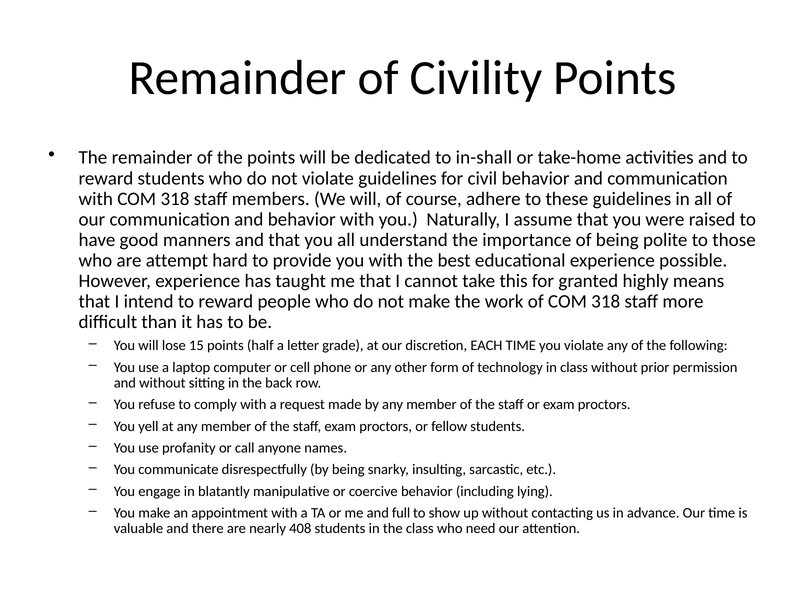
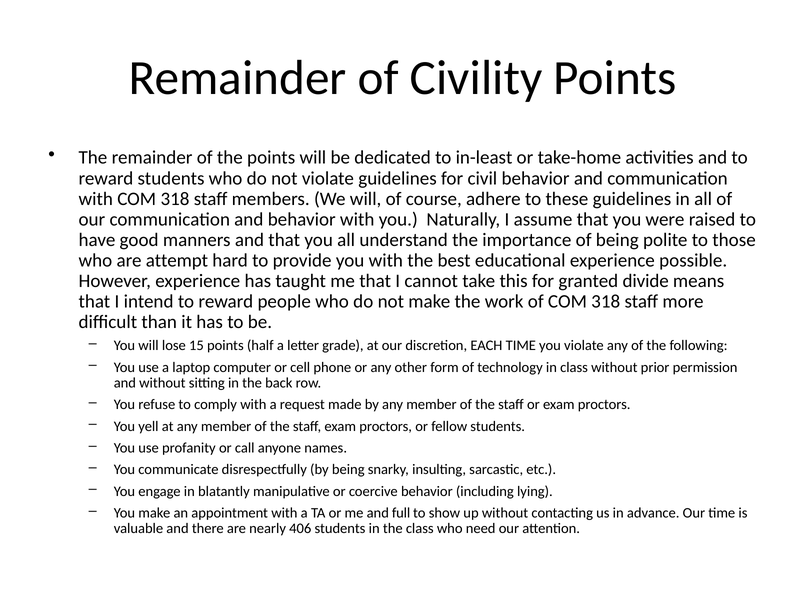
in-shall: in-shall -> in-least
highly: highly -> divide
408: 408 -> 406
